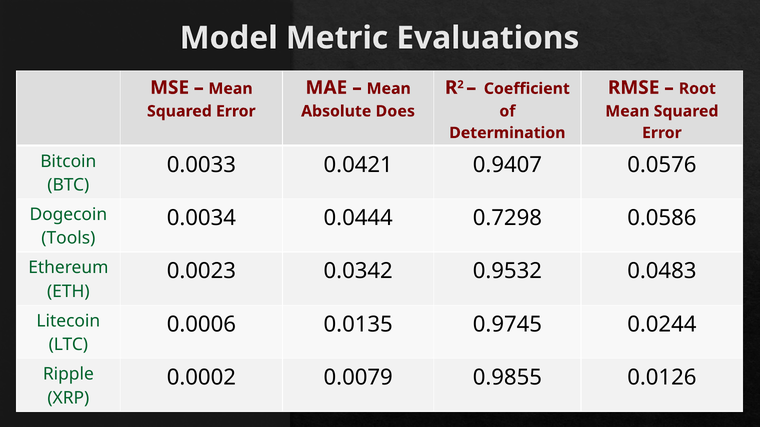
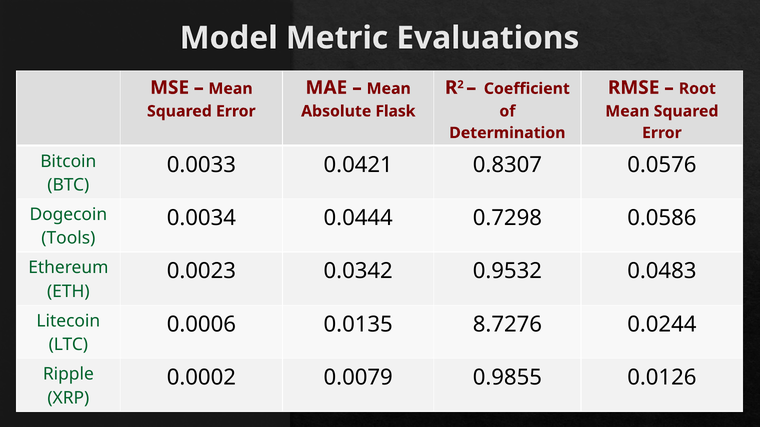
Does: Does -> Flask
0.9407: 0.9407 -> 0.8307
0.9745: 0.9745 -> 8.7276
